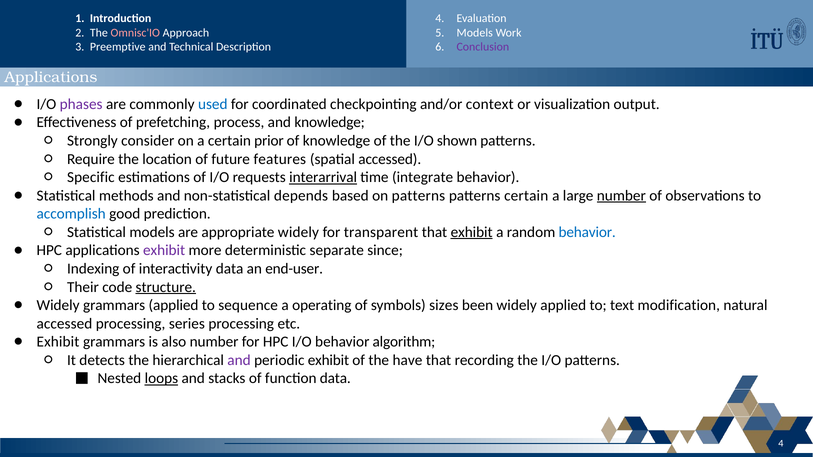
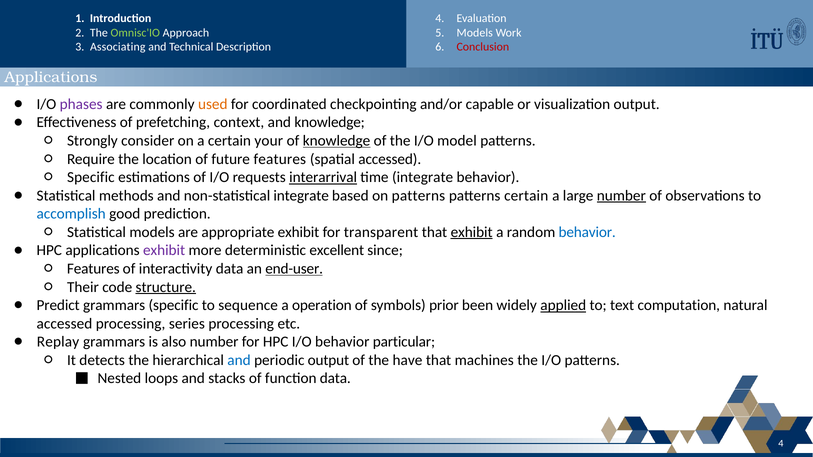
Omnisc'IO colour: pink -> light green
Preemptive: Preemptive -> Associating
Conclusion colour: purple -> red
used colour: blue -> orange
context: context -> capable
process: process -> context
prior: prior -> your
knowledge at (337, 141) underline: none -> present
shown: shown -> model
non-statistical depends: depends -> integrate
appropriate widely: widely -> exhibit
separate: separate -> excellent
Indexing at (93, 269): Indexing -> Features
end-user underline: none -> present
Widely at (58, 305): Widely -> Predict
grammars applied: applied -> specific
operating: operating -> operation
sizes: sizes -> prior
applied at (563, 305) underline: none -> present
modification: modification -> computation
Exhibit at (58, 342): Exhibit -> Replay
algorithm: algorithm -> particular
and at (239, 360) colour: purple -> blue
periodic exhibit: exhibit -> output
recording: recording -> machines
loops underline: present -> none
